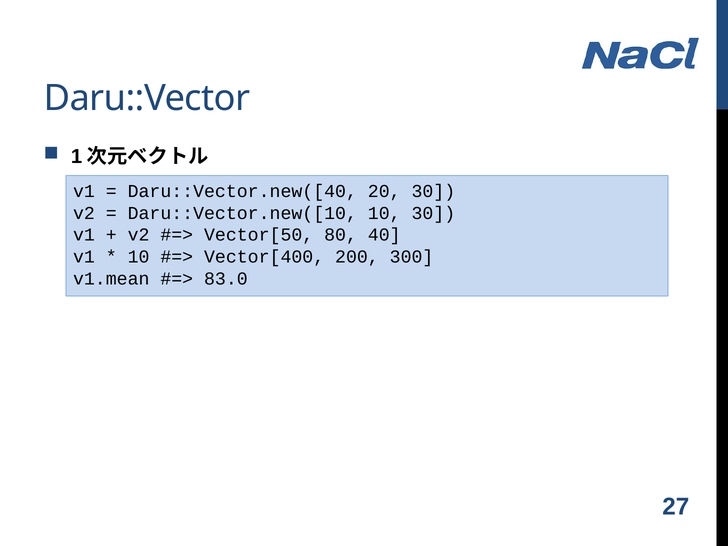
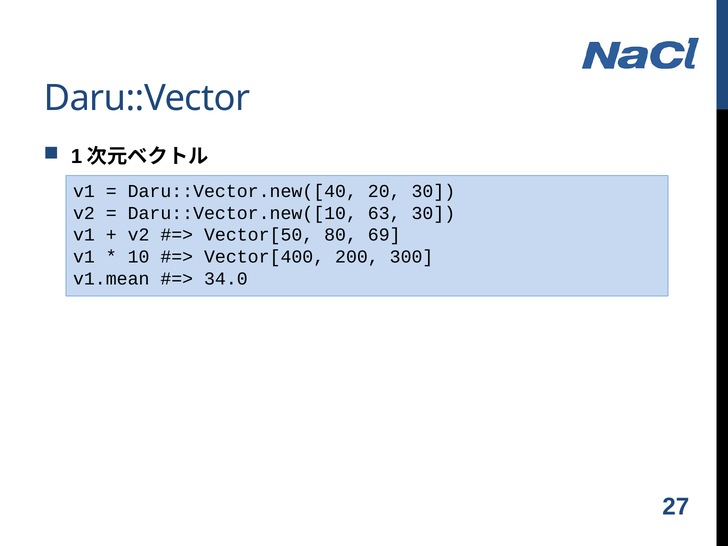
Daru::Vector.new([10 10: 10 -> 63
40: 40 -> 69
83.0: 83.0 -> 34.0
